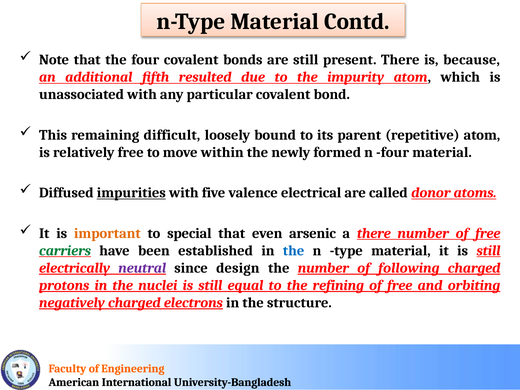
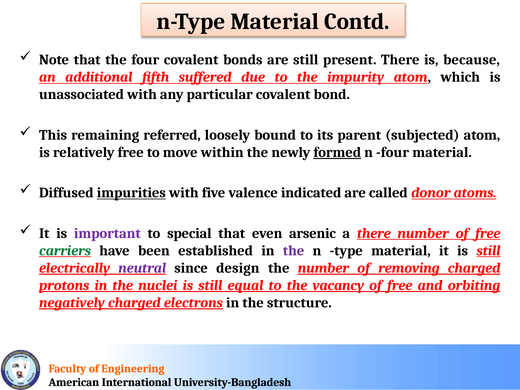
resulted: resulted -> suffered
difficult: difficult -> referred
repetitive: repetitive -> subjected
formed underline: none -> present
electrical: electrical -> indicated
important colour: orange -> purple
the at (294, 251) colour: blue -> purple
following: following -> removing
refining: refining -> vacancy
